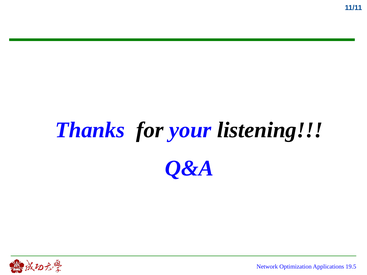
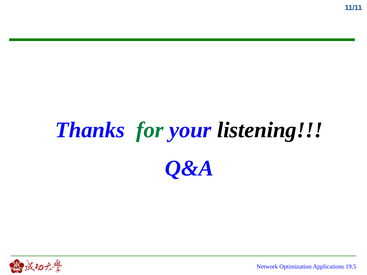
for colour: black -> green
